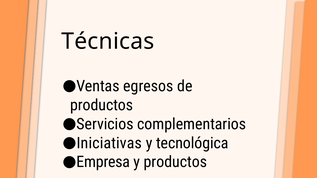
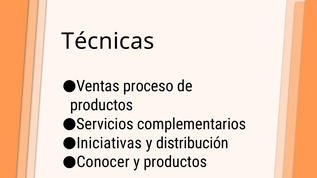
egresos: egresos -> proceso
tecnológica: tecnológica -> distribución
Empresa: Empresa -> Conocer
